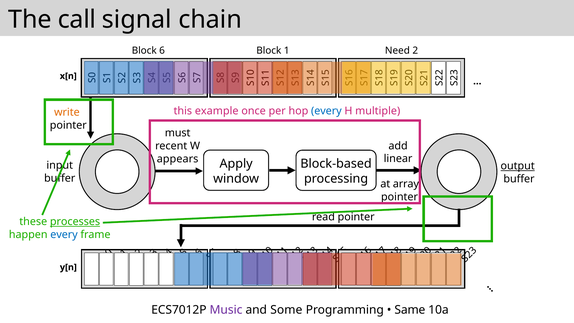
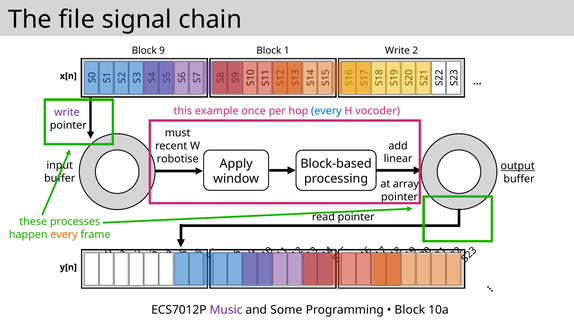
call: call -> file
Block 6: 6 -> 9
1 Need: Need -> Write
multiple: multiple -> vocoder
write at (67, 112) colour: orange -> purple
appears: appears -> robotise
processes underline: present -> none
every at (64, 234) colour: blue -> orange
Same at (410, 310): Same -> Block
